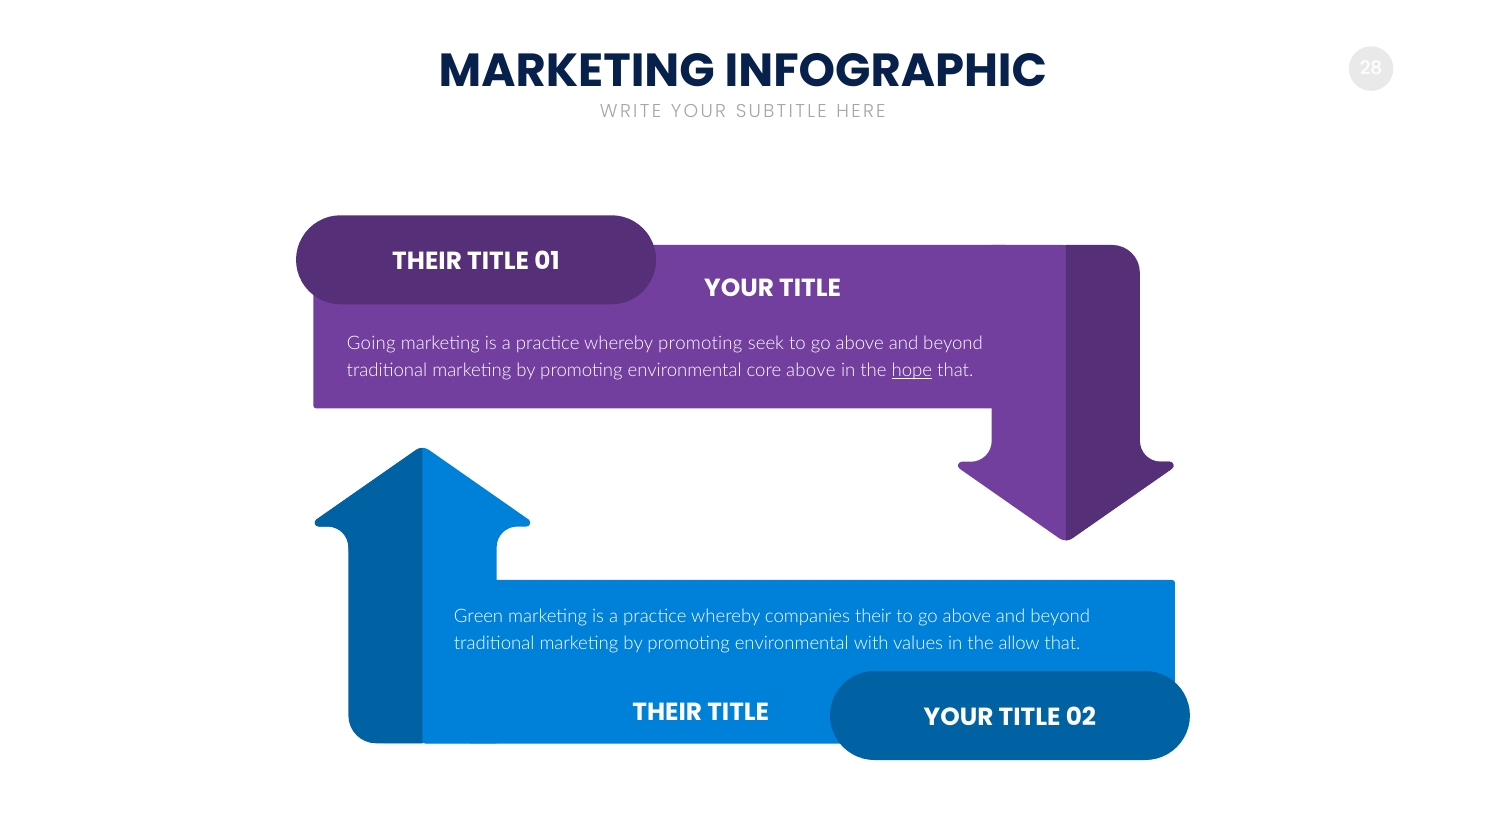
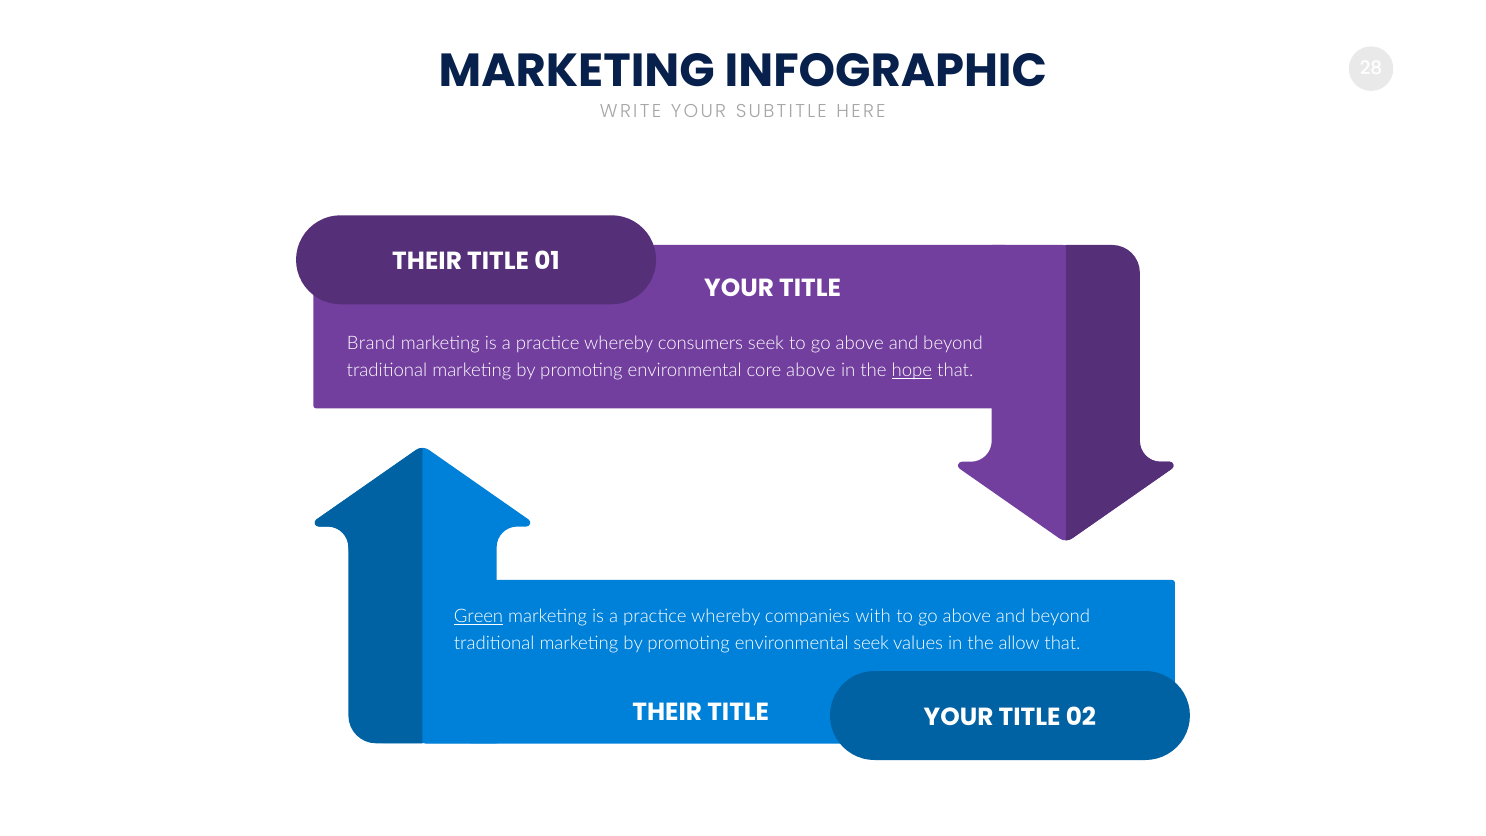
Going: Going -> Brand
whereby promoting: promoting -> consumers
Green underline: none -> present
companies their: their -> with
environmental with: with -> seek
